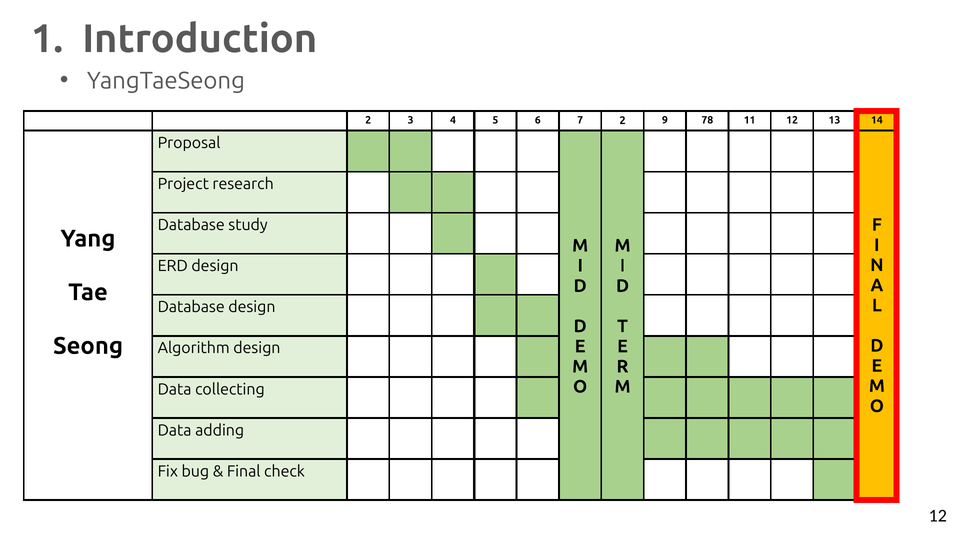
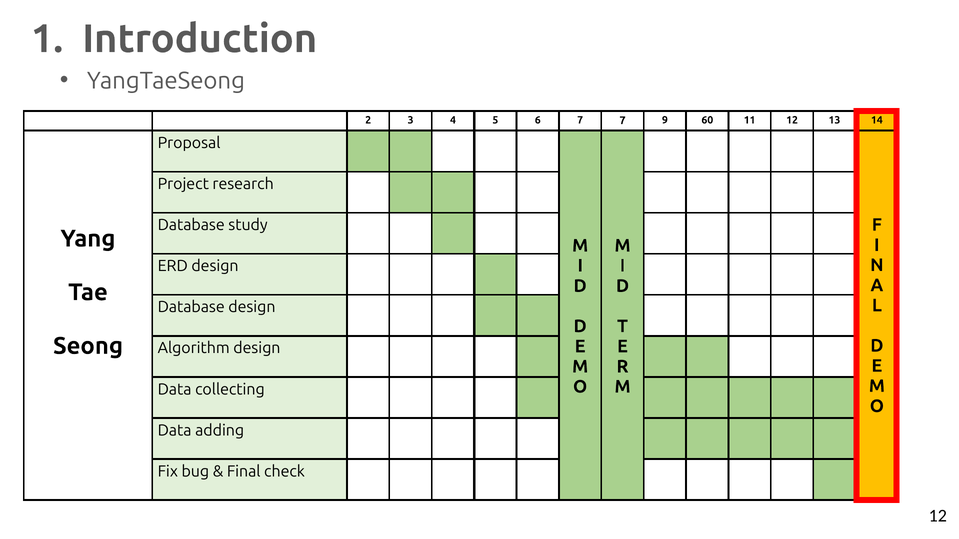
7 2: 2 -> 7
78: 78 -> 60
